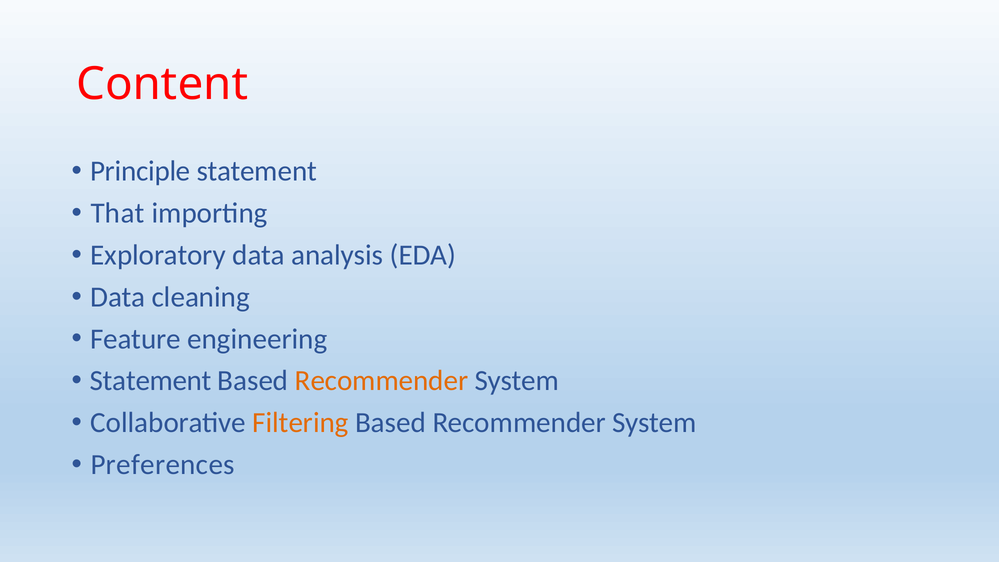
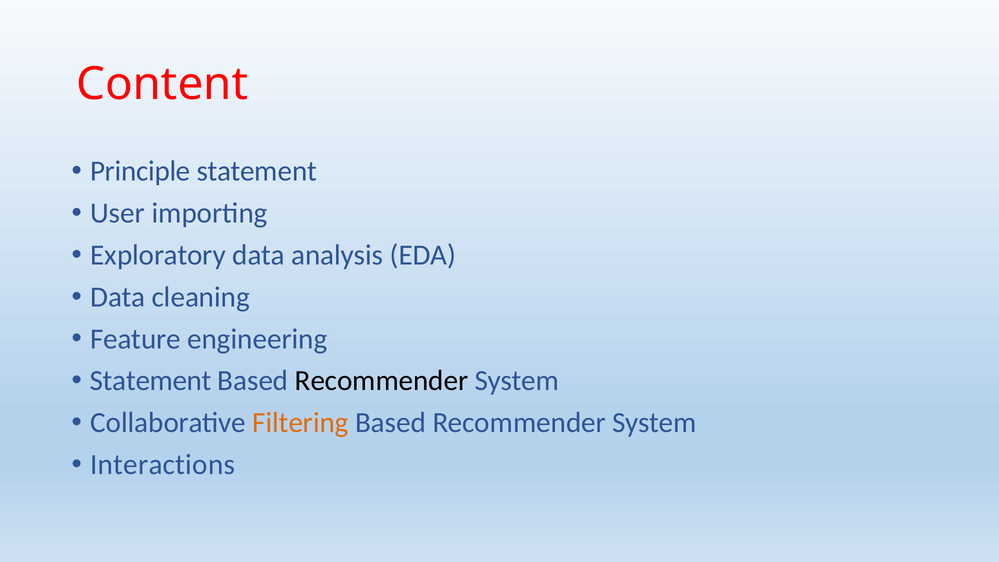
That: That -> User
Recommender at (381, 381) colour: orange -> black
Preferences: Preferences -> Interactions
